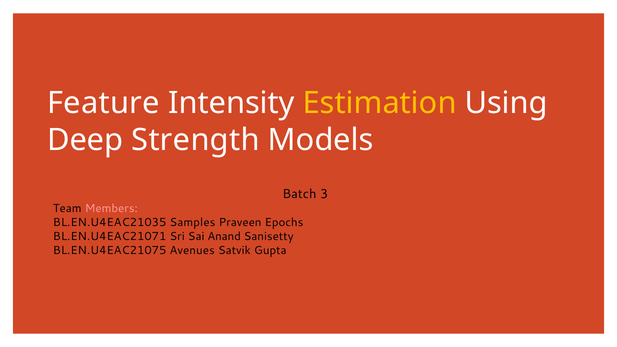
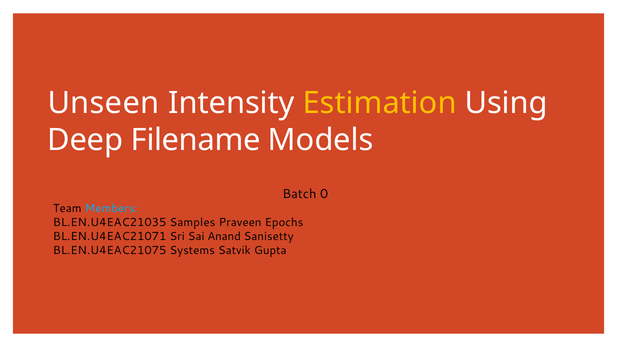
Feature: Feature -> Unseen
Strength: Strength -> Filename
3: 3 -> 0
Members colour: pink -> light blue
Avenues: Avenues -> Systems
